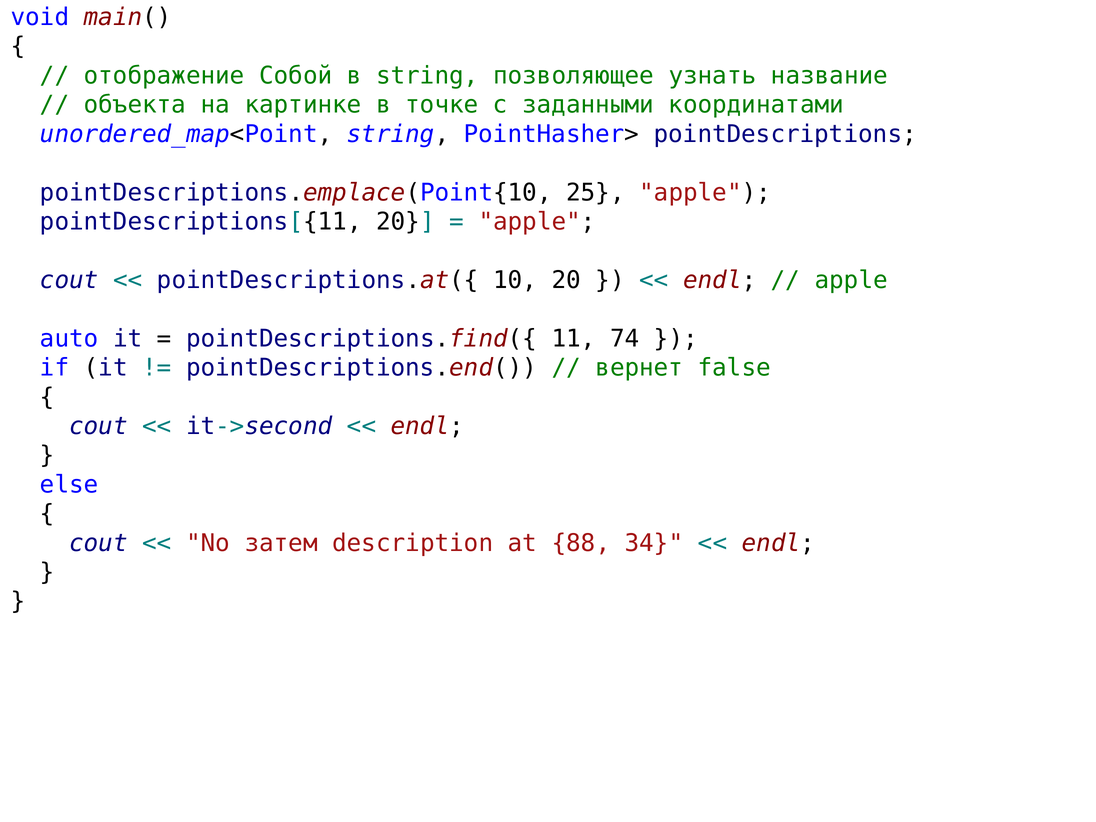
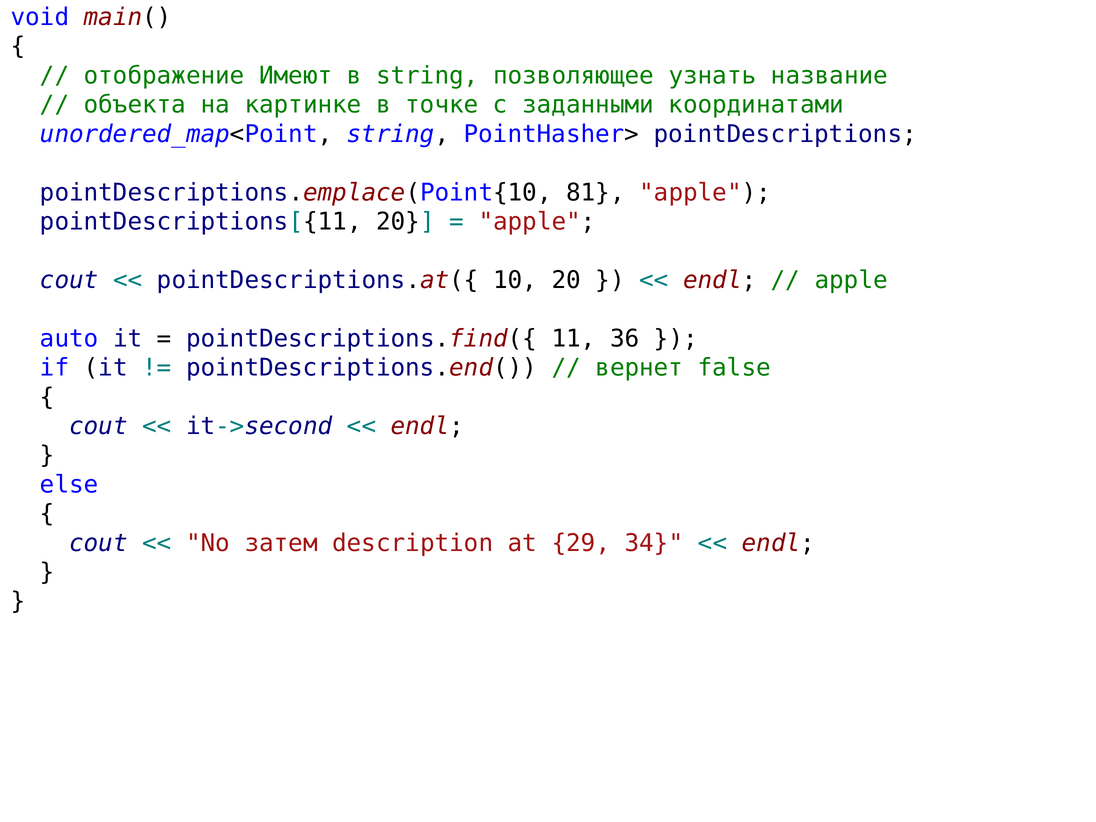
Собой: Собой -> Имеют
25: 25 -> 81
74: 74 -> 36
88: 88 -> 29
